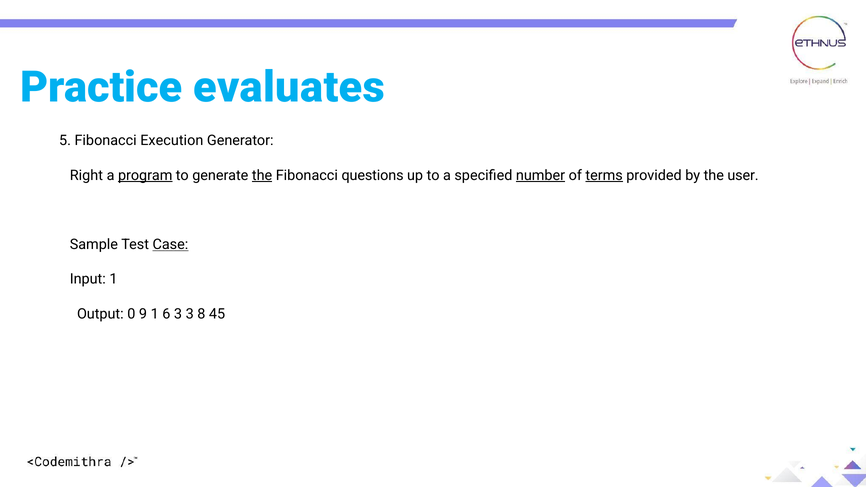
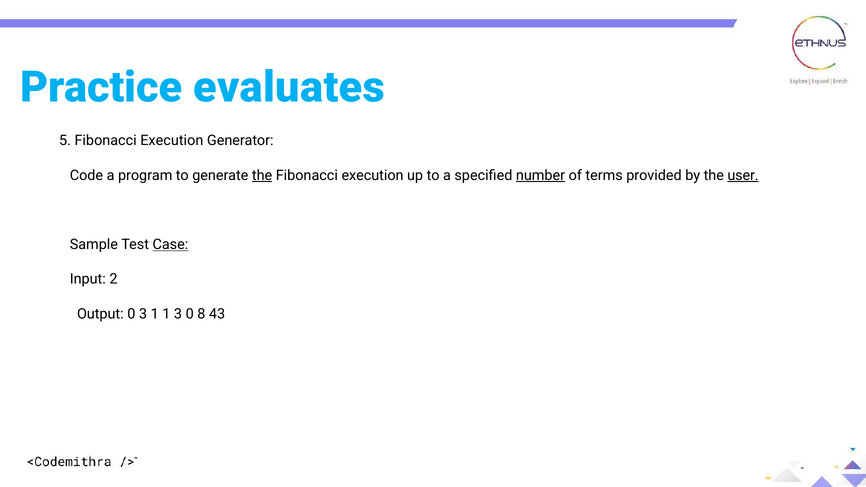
Right: Right -> Code
program underline: present -> none
questions at (373, 175): questions -> execution
terms underline: present -> none
user underline: none -> present
Input 1: 1 -> 2
0 9: 9 -> 3
1 6: 6 -> 1
3 3: 3 -> 0
45: 45 -> 43
